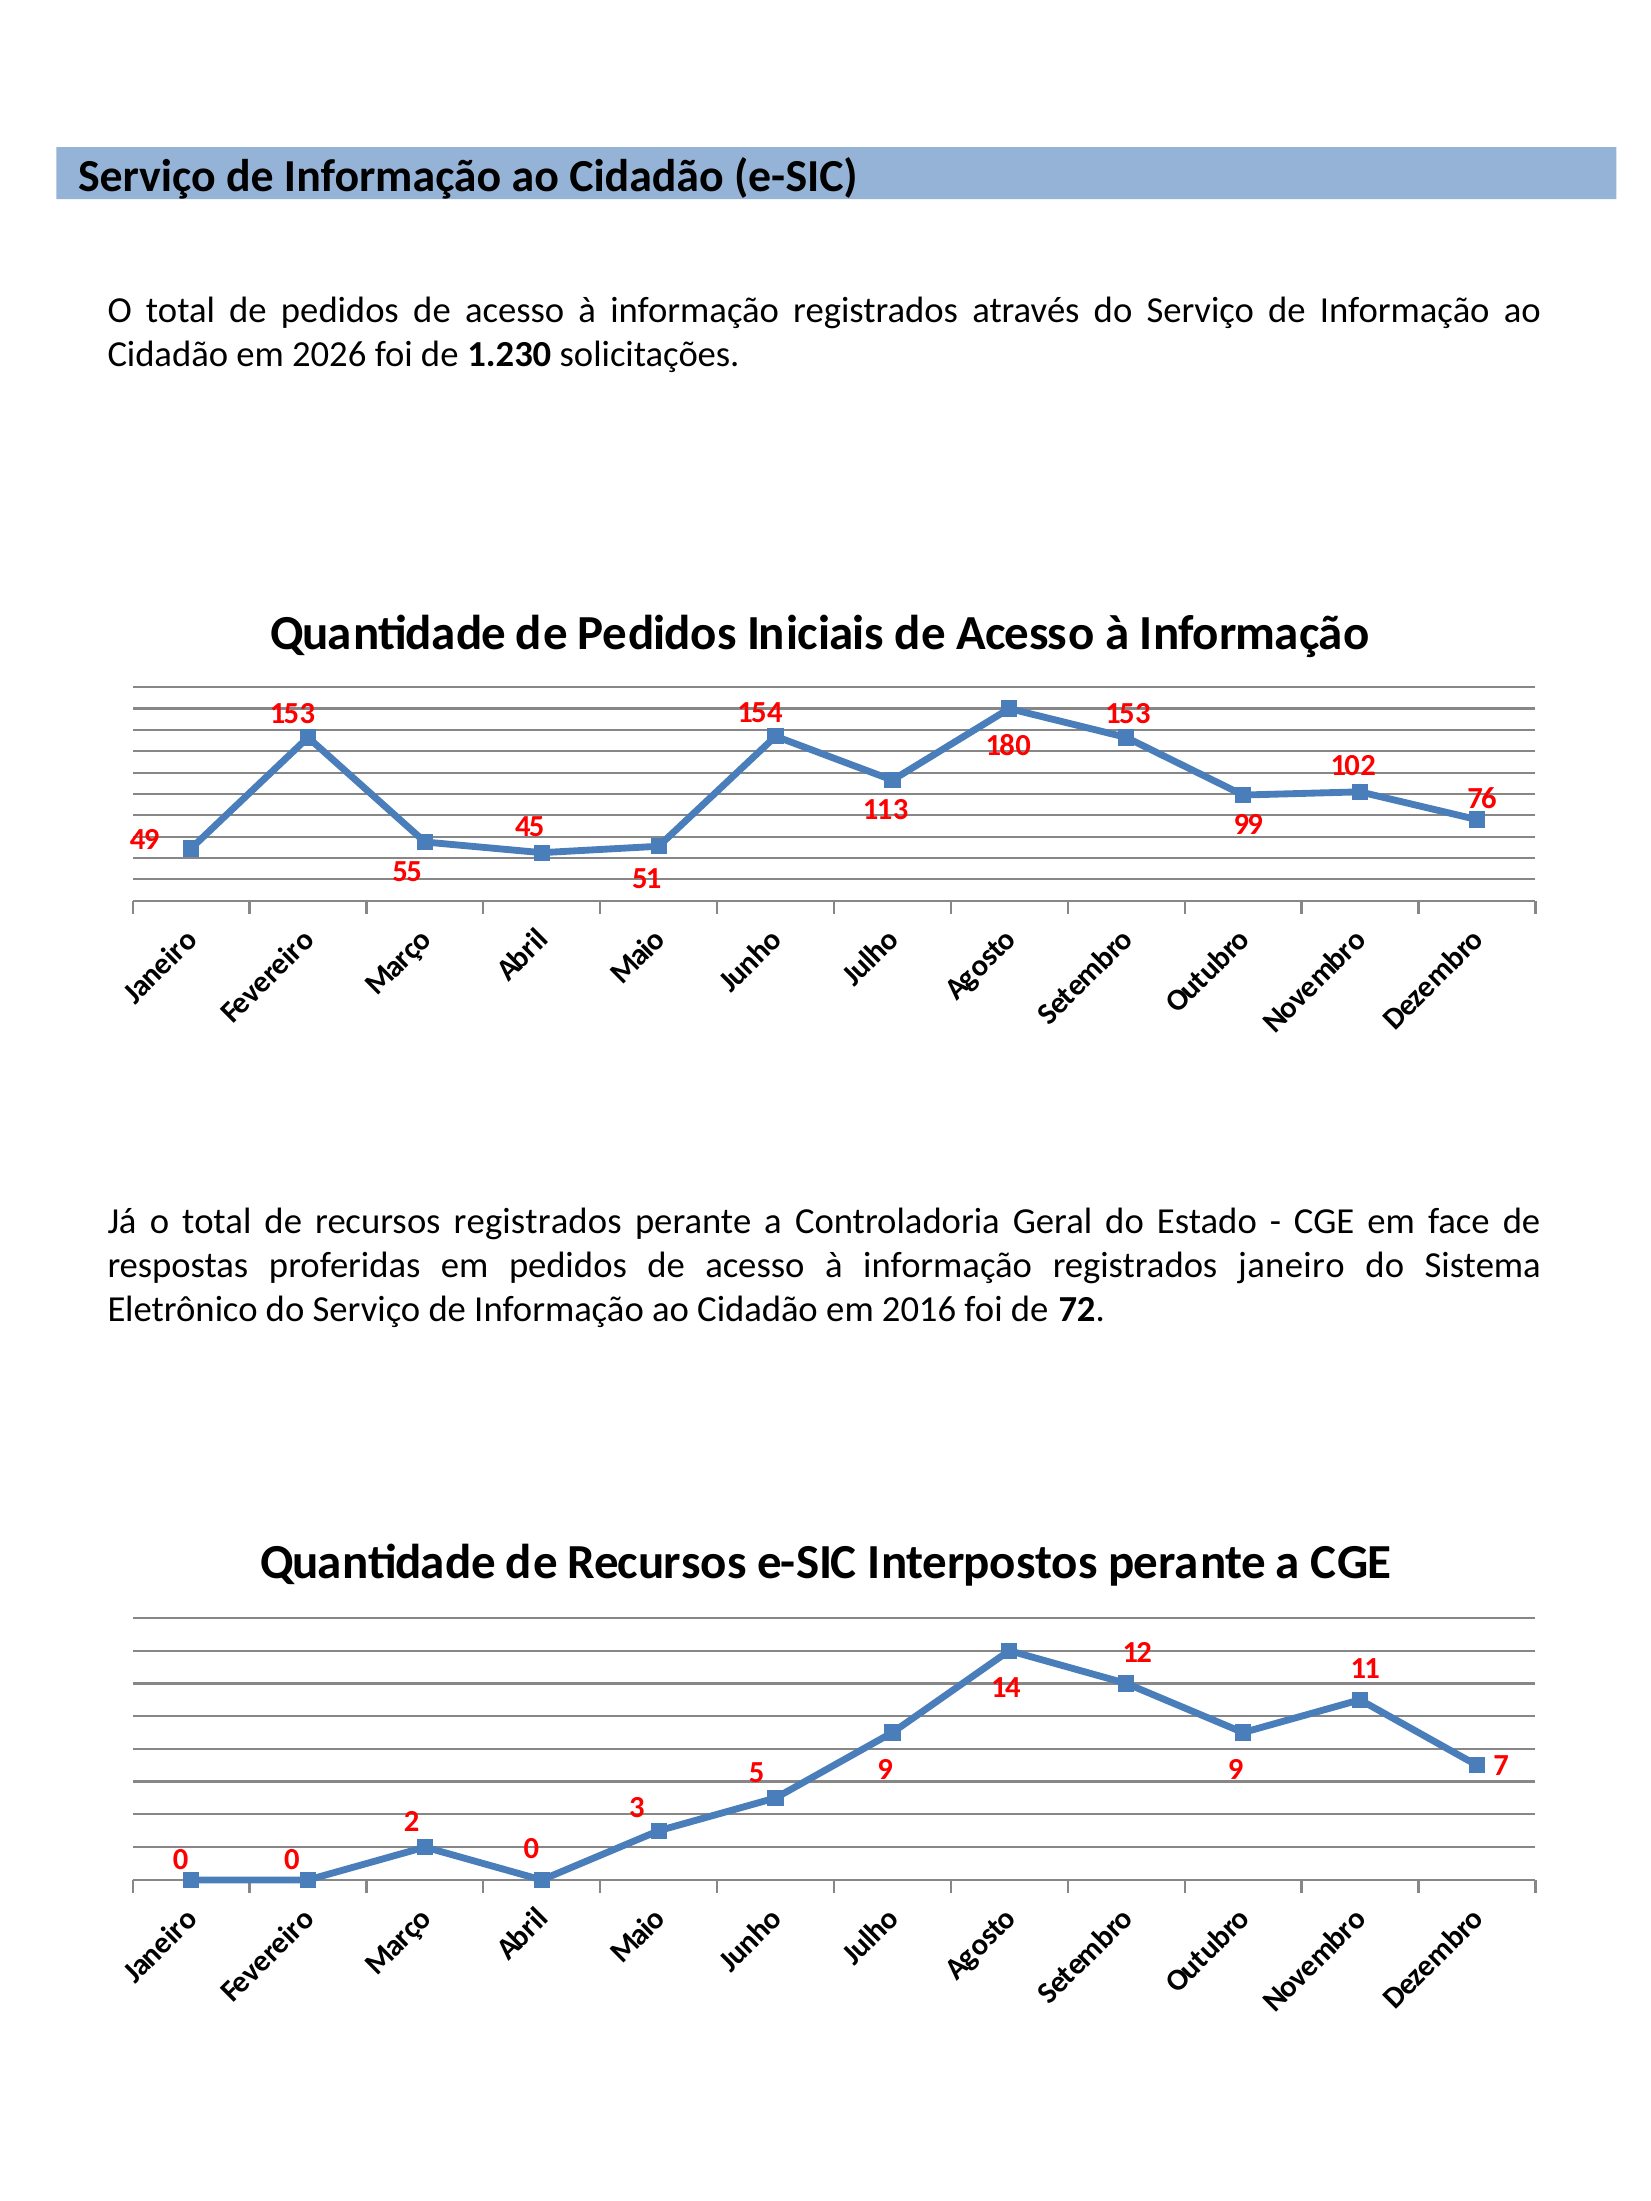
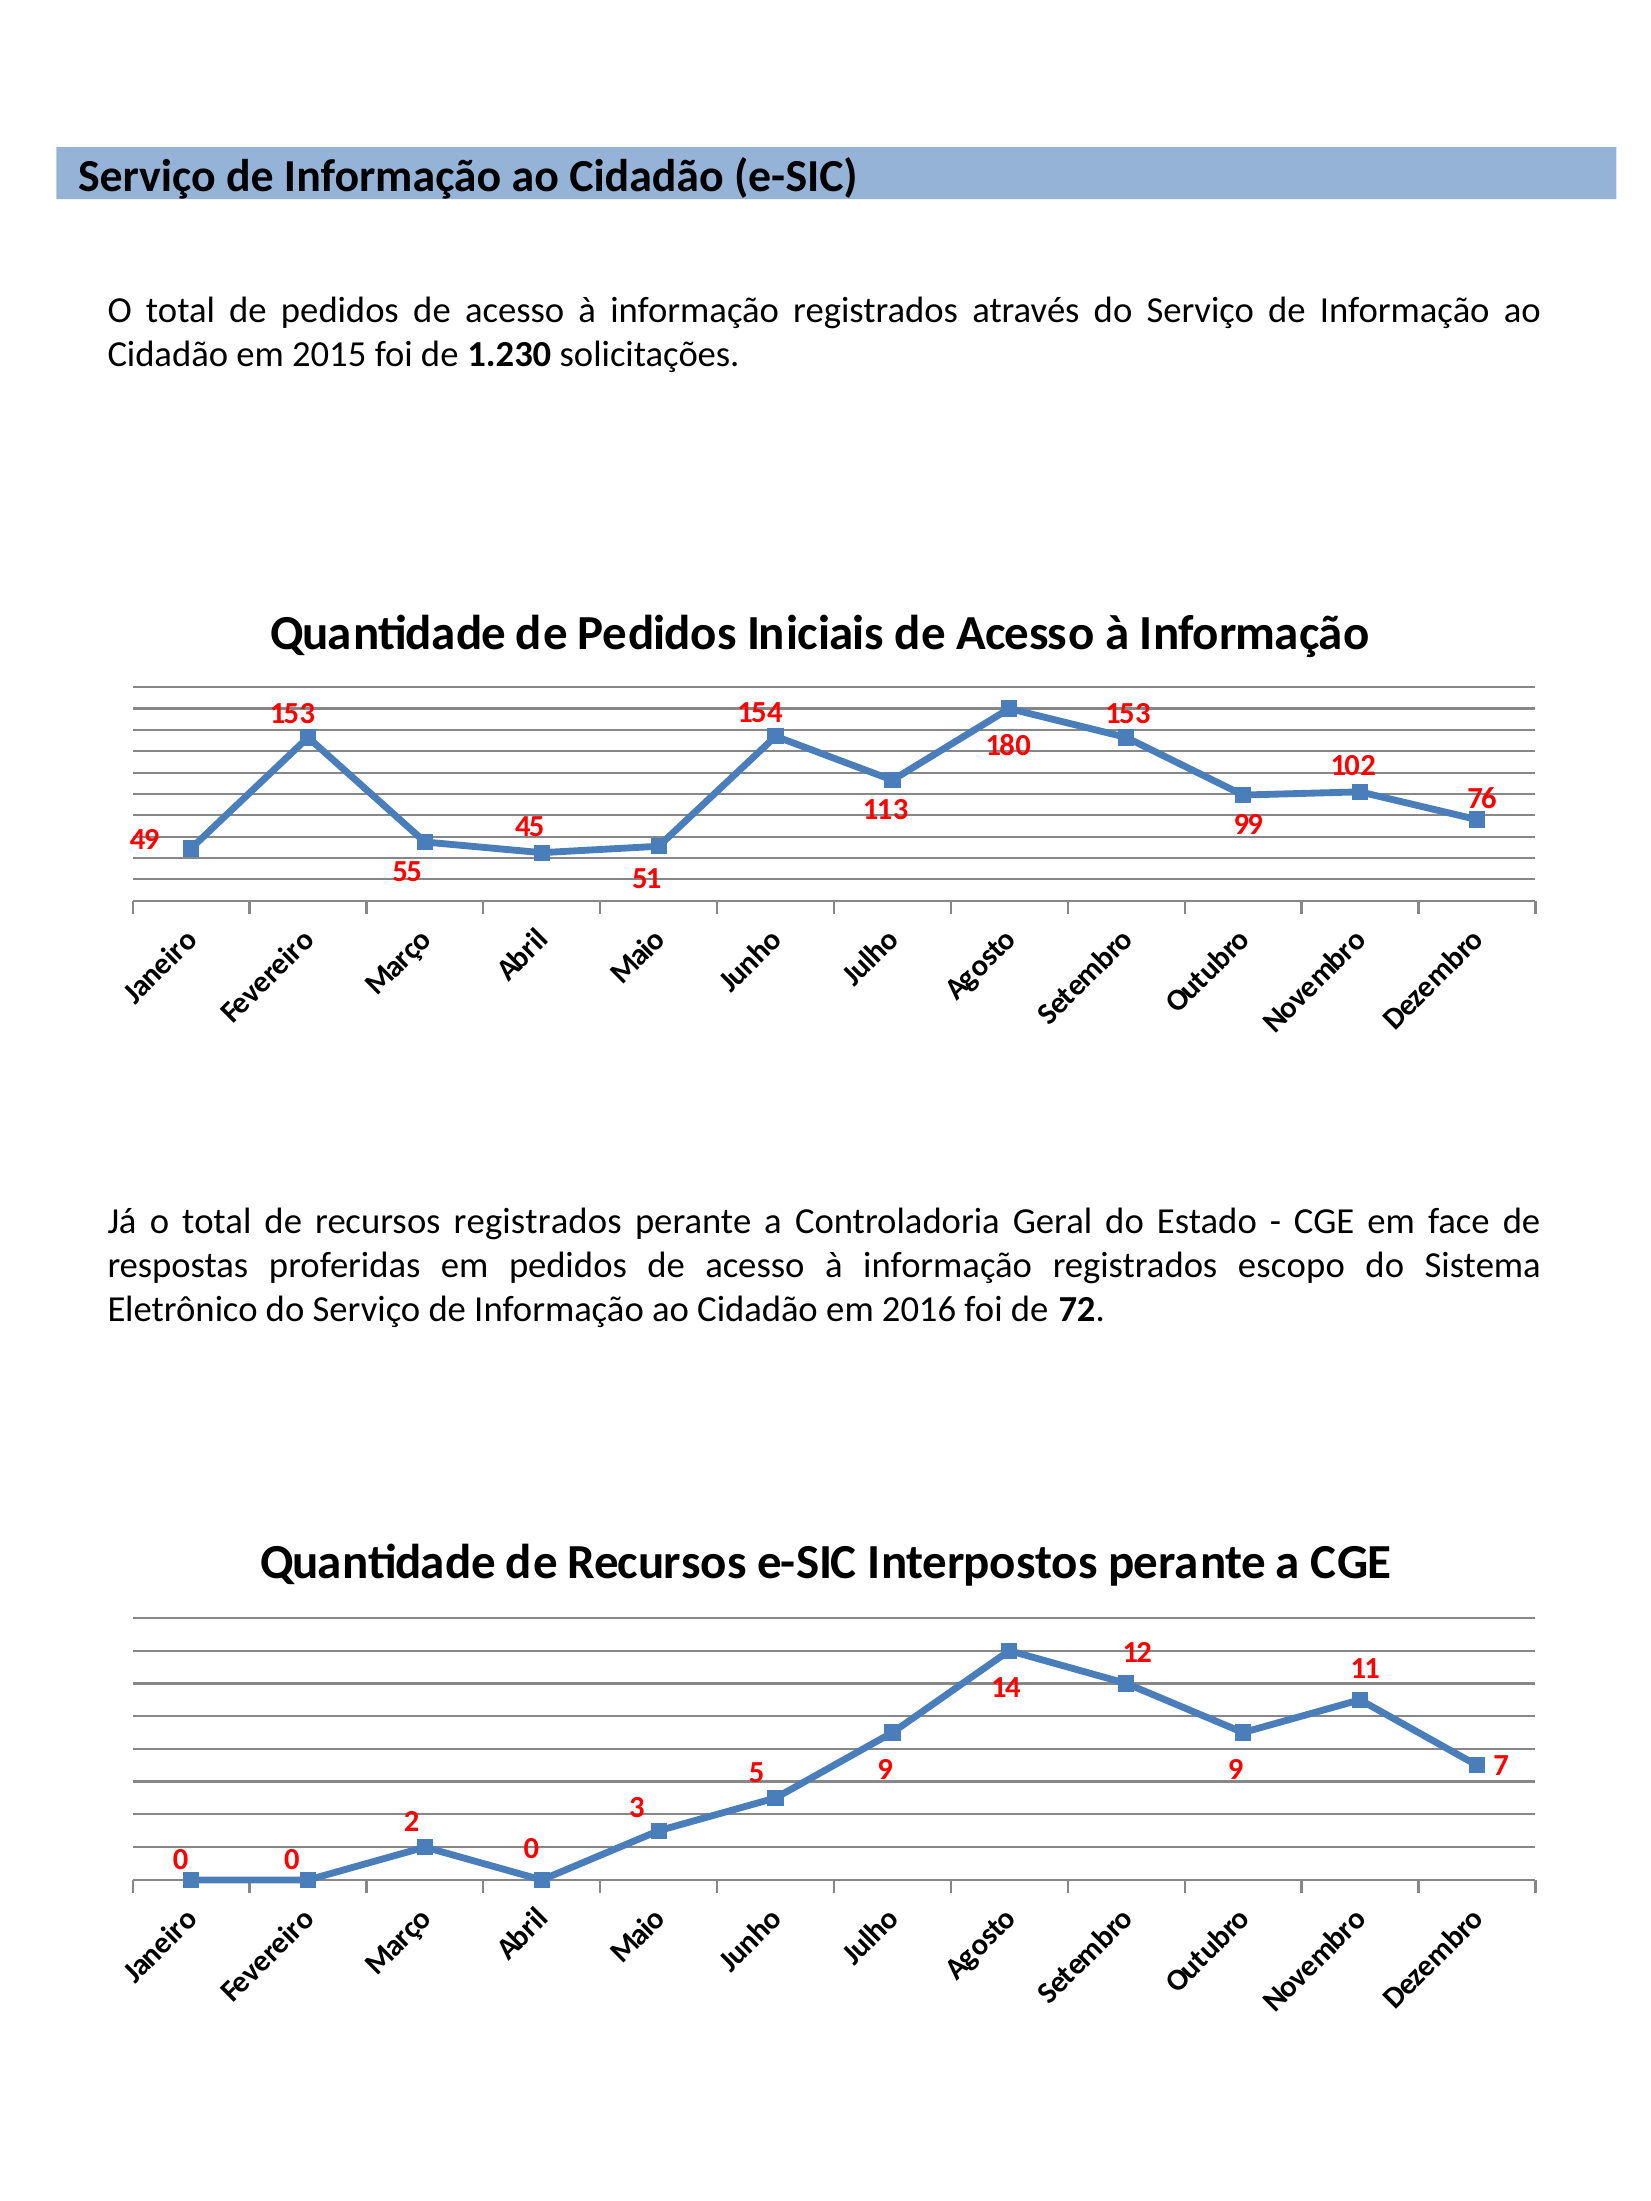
2026: 2026 -> 2015
janeiro: janeiro -> escopo
